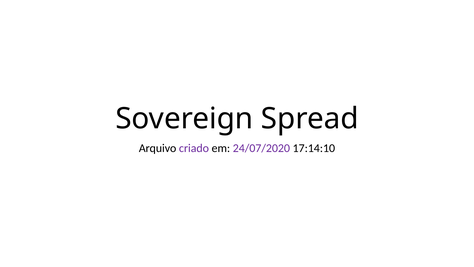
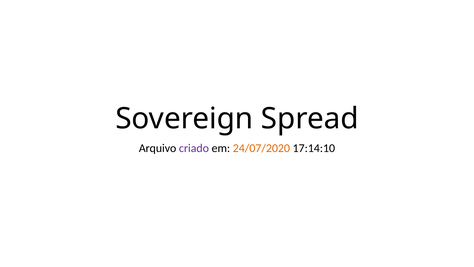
24/07/2020 colour: purple -> orange
